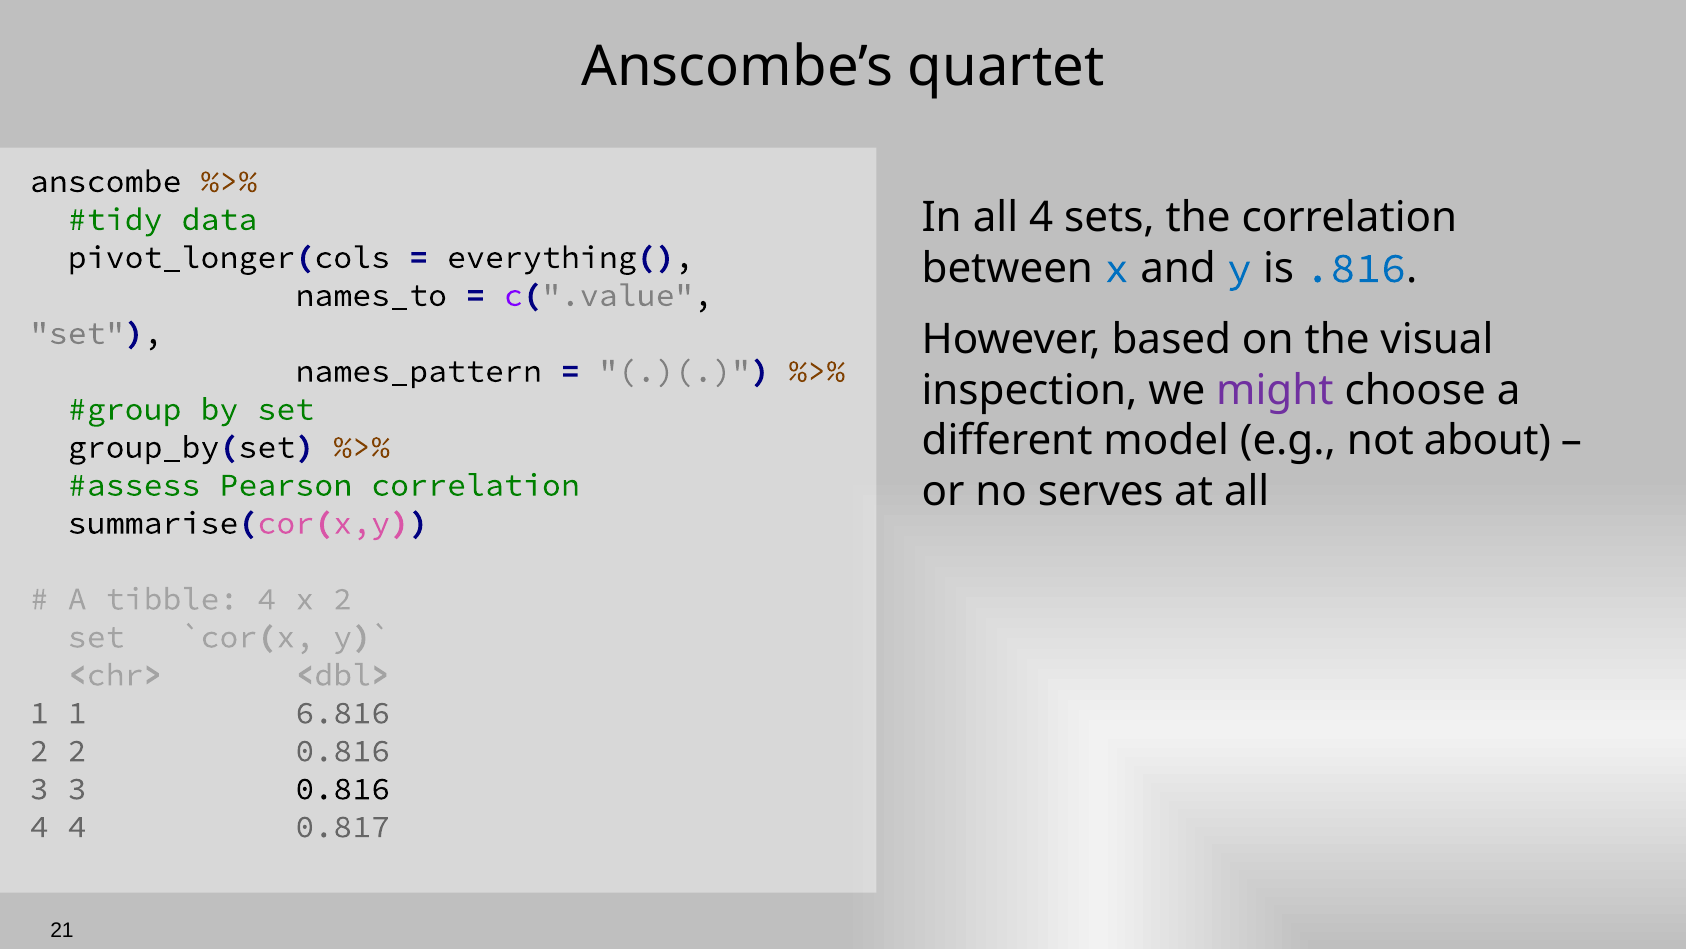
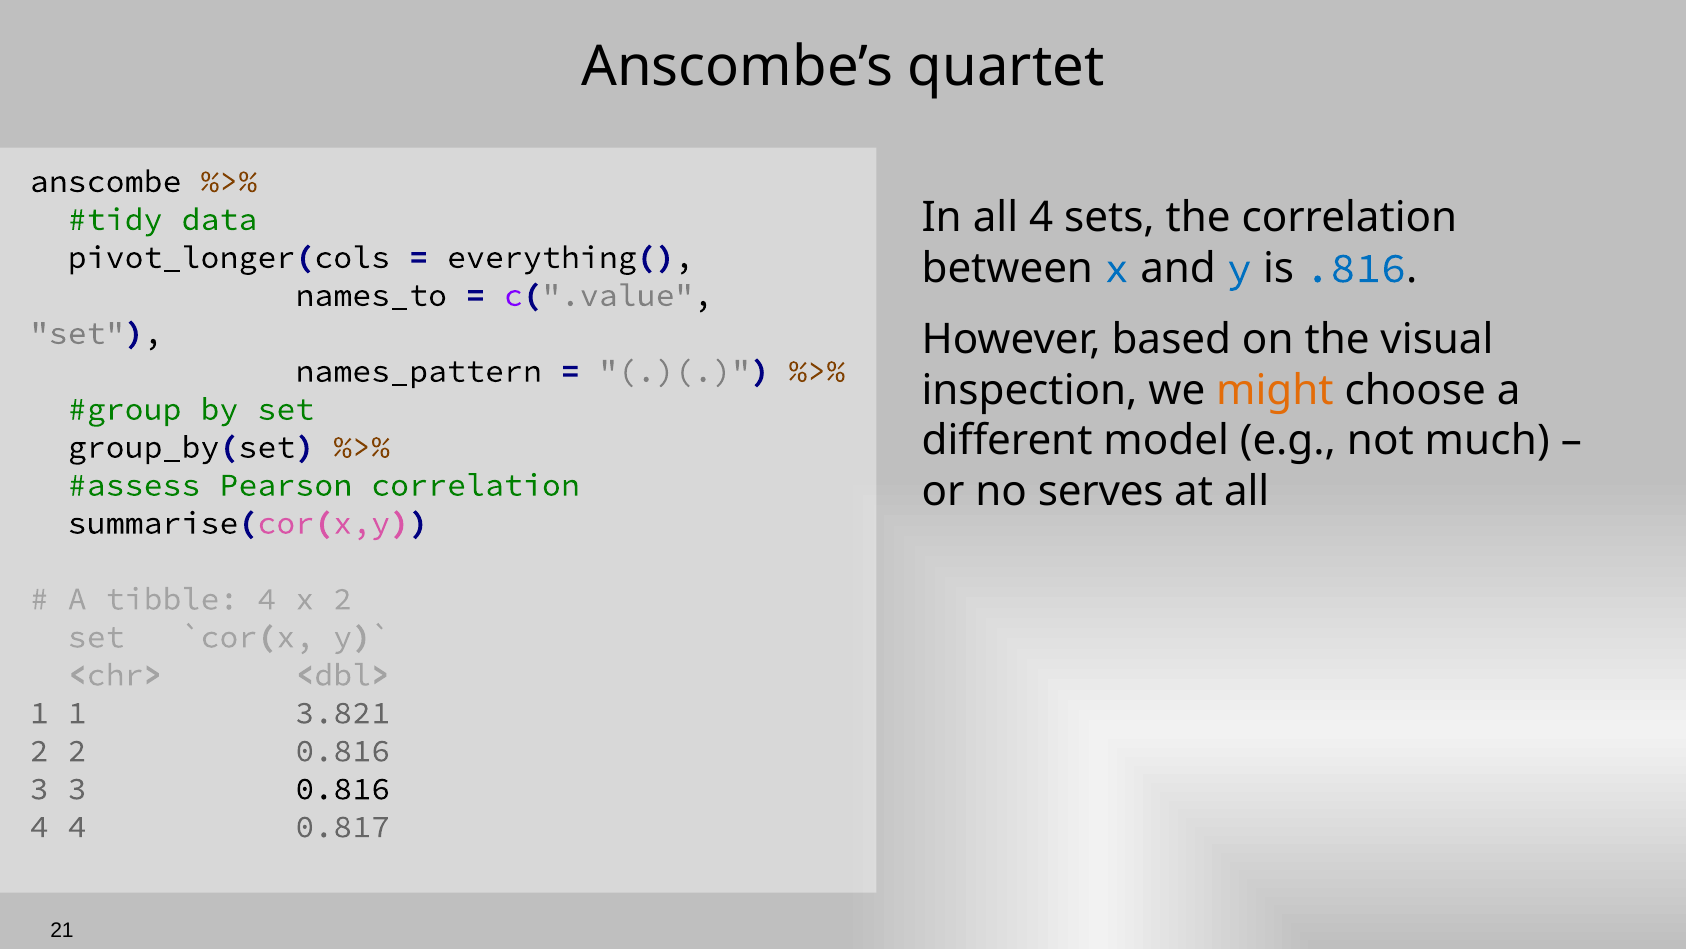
might colour: purple -> orange
about: about -> much
6.816: 6.816 -> 3.821
